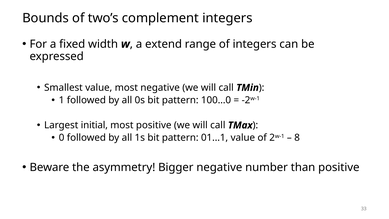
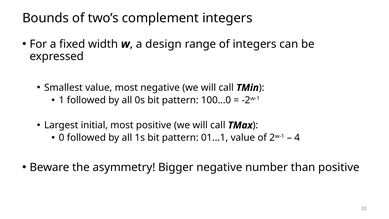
extend: extend -> design
8: 8 -> 4
